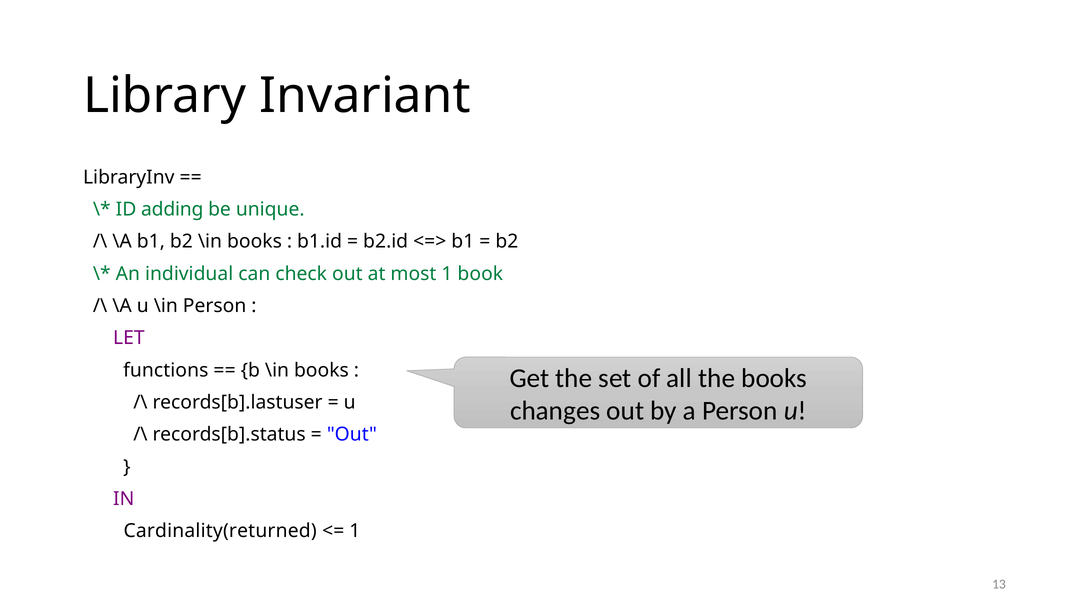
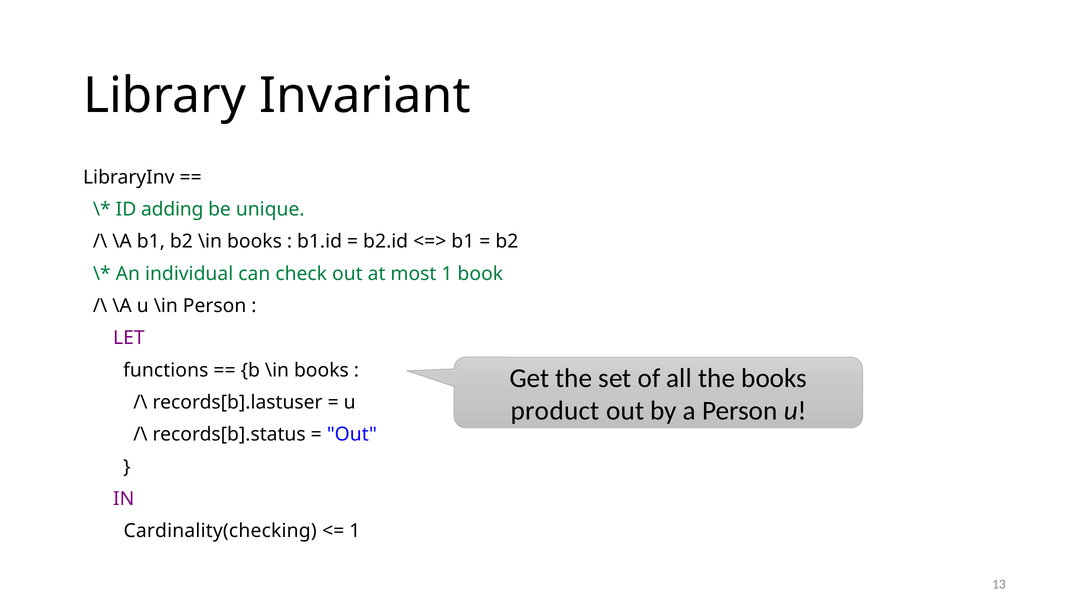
changes: changes -> product
Cardinality(returned: Cardinality(returned -> Cardinality(checking
